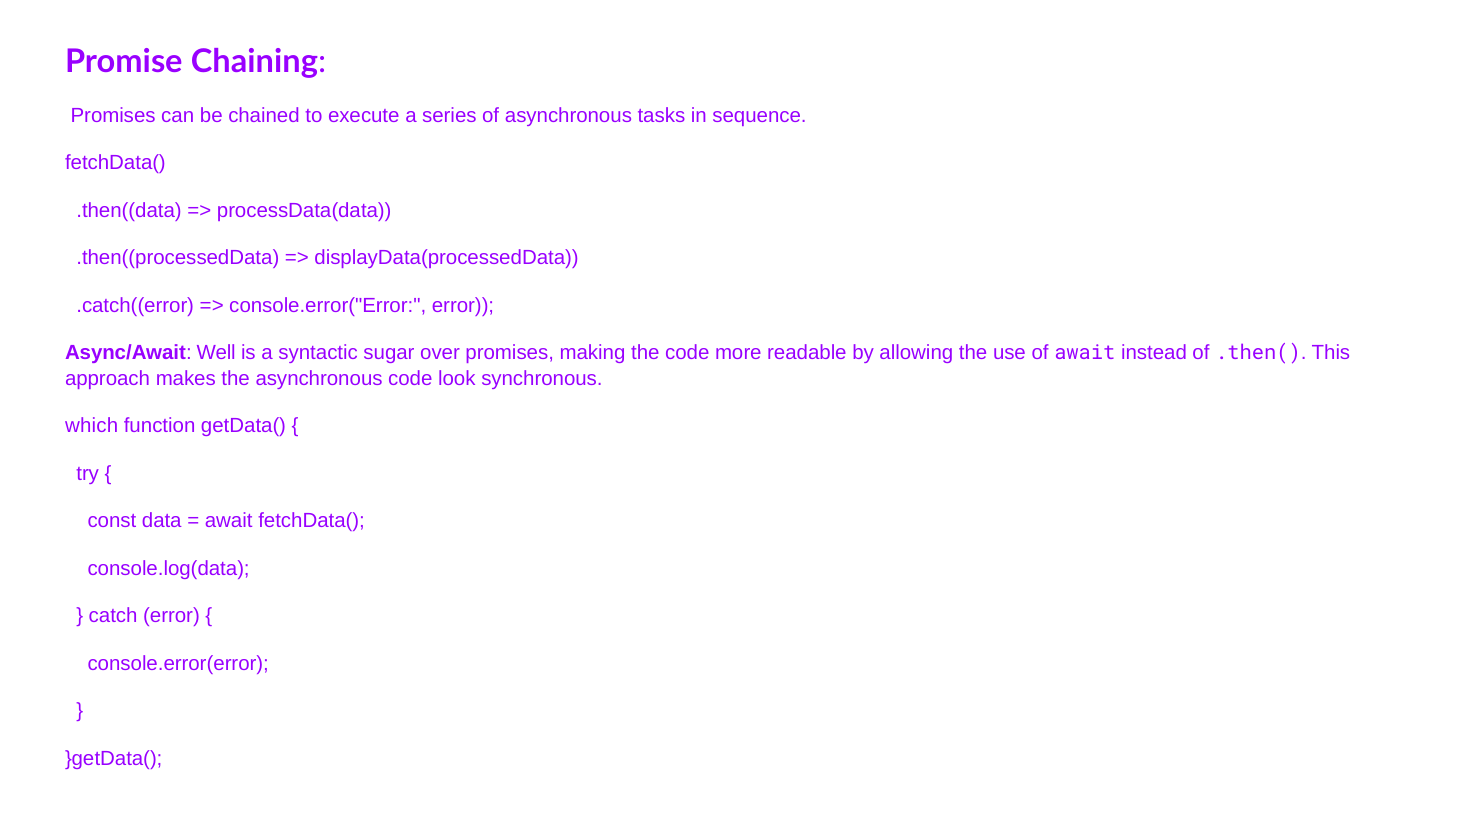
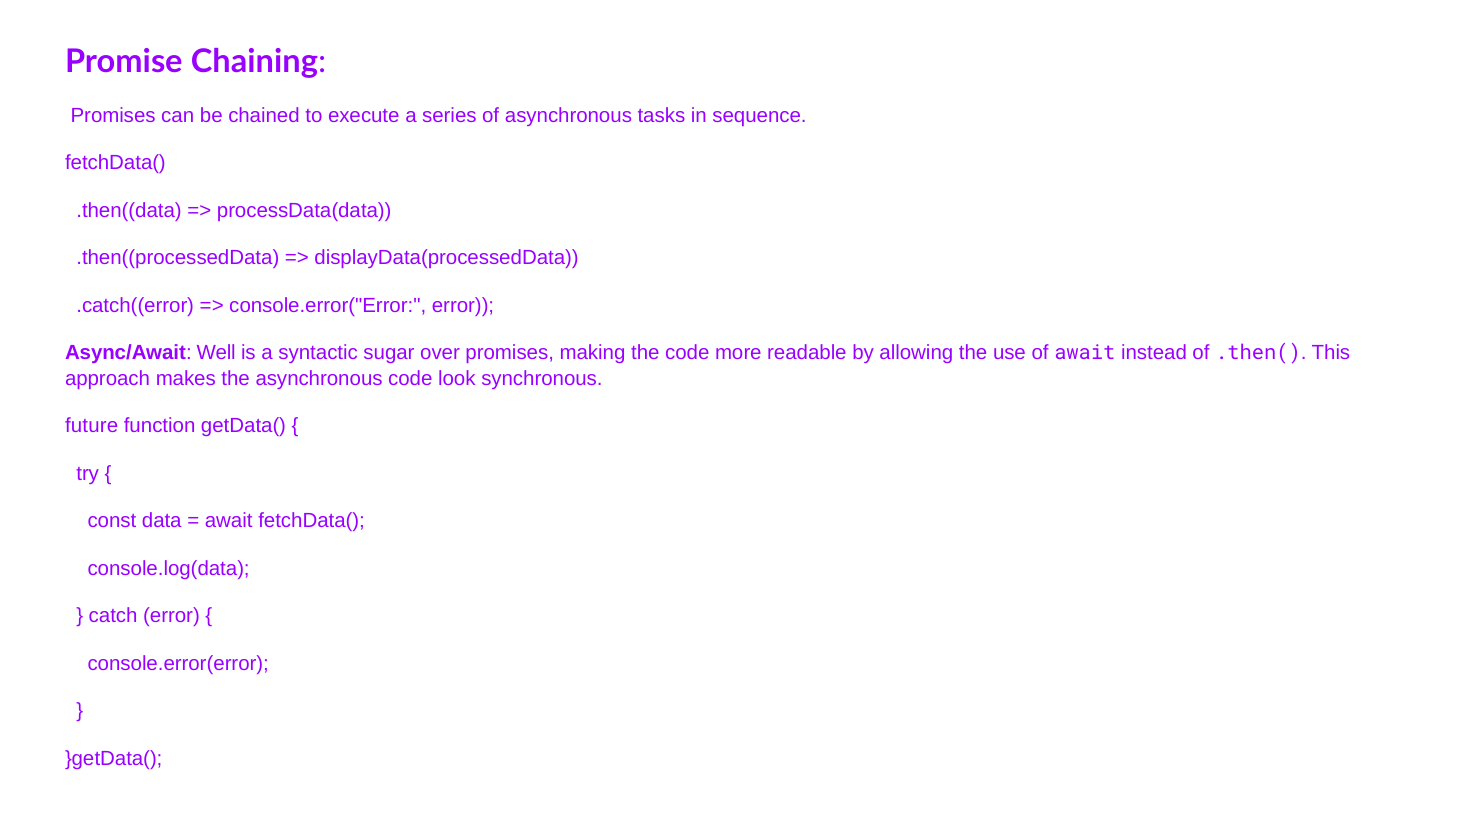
which: which -> future
